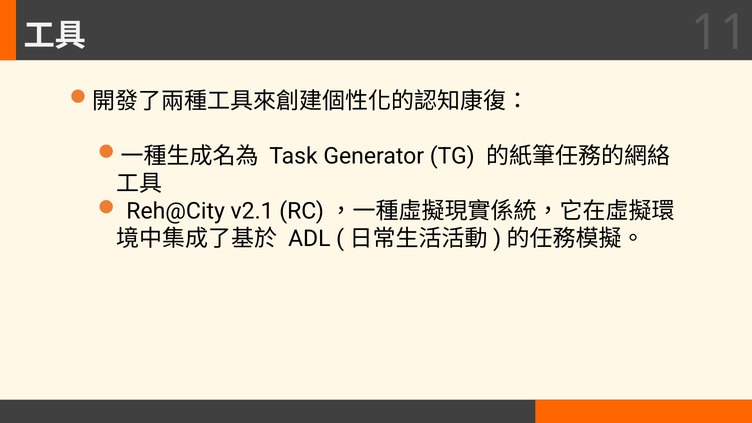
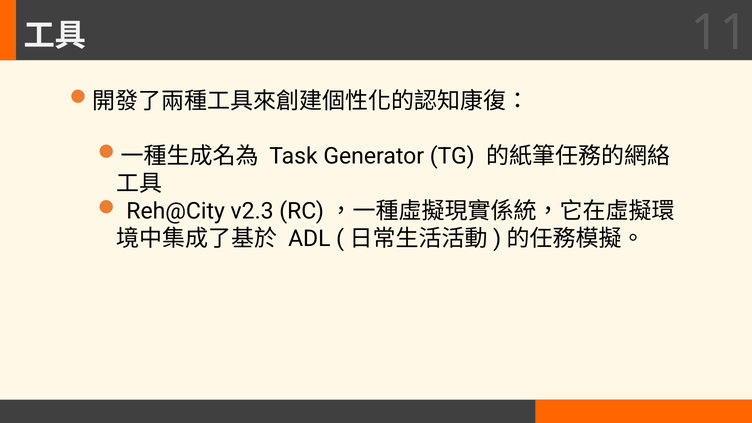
v2.1: v2.1 -> v2.3
